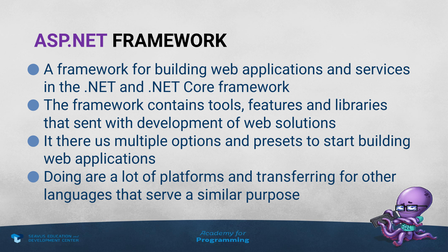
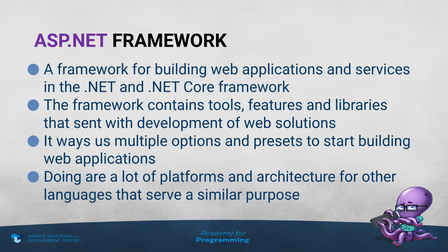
there: there -> ways
transferring: transferring -> architecture
